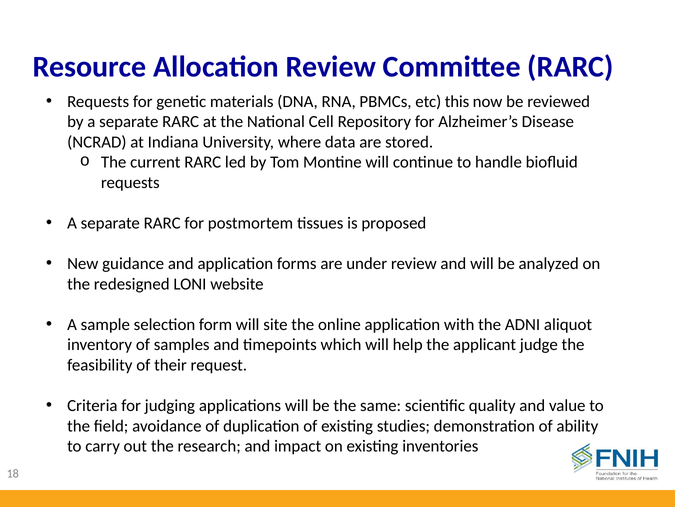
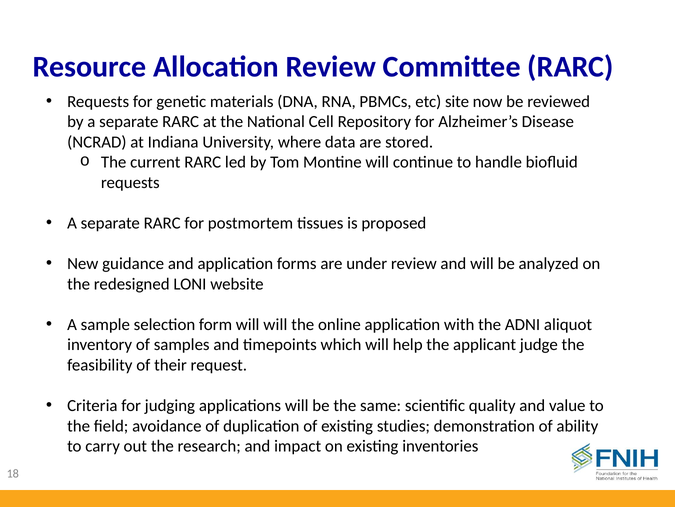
this: this -> site
will site: site -> will
